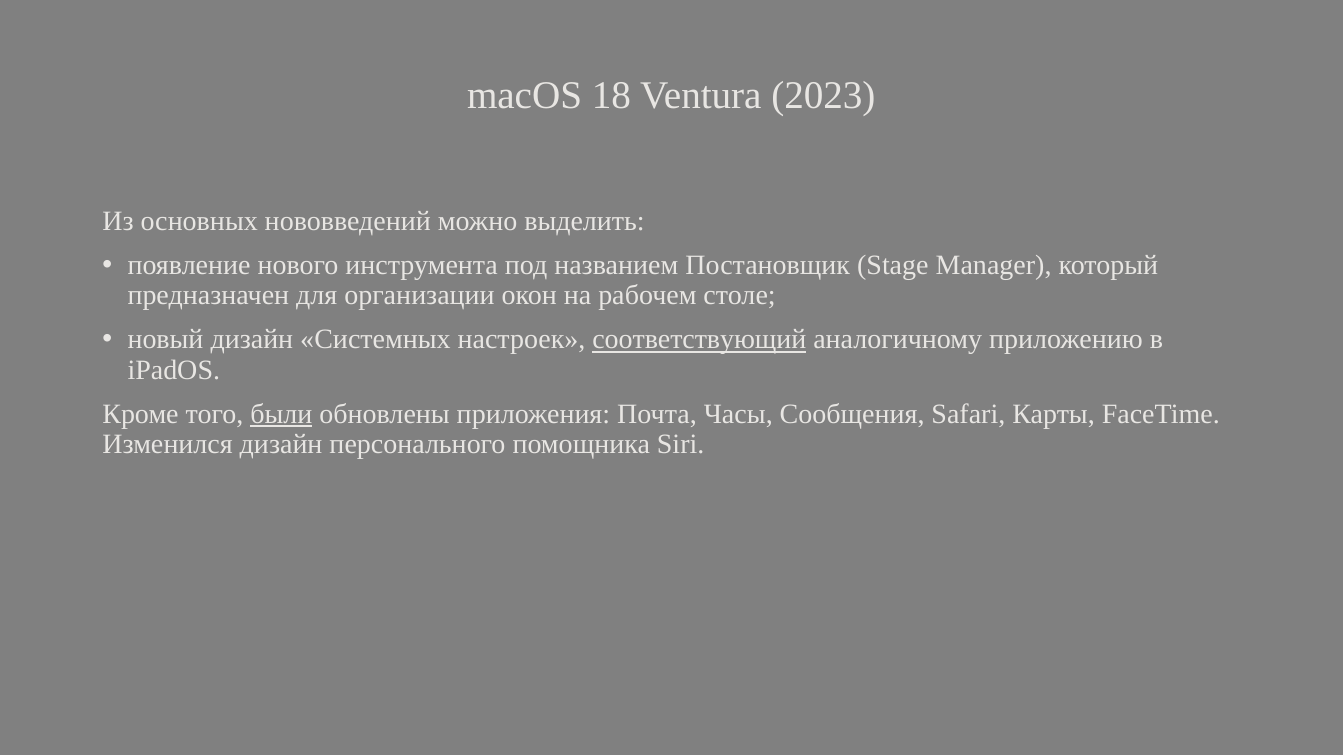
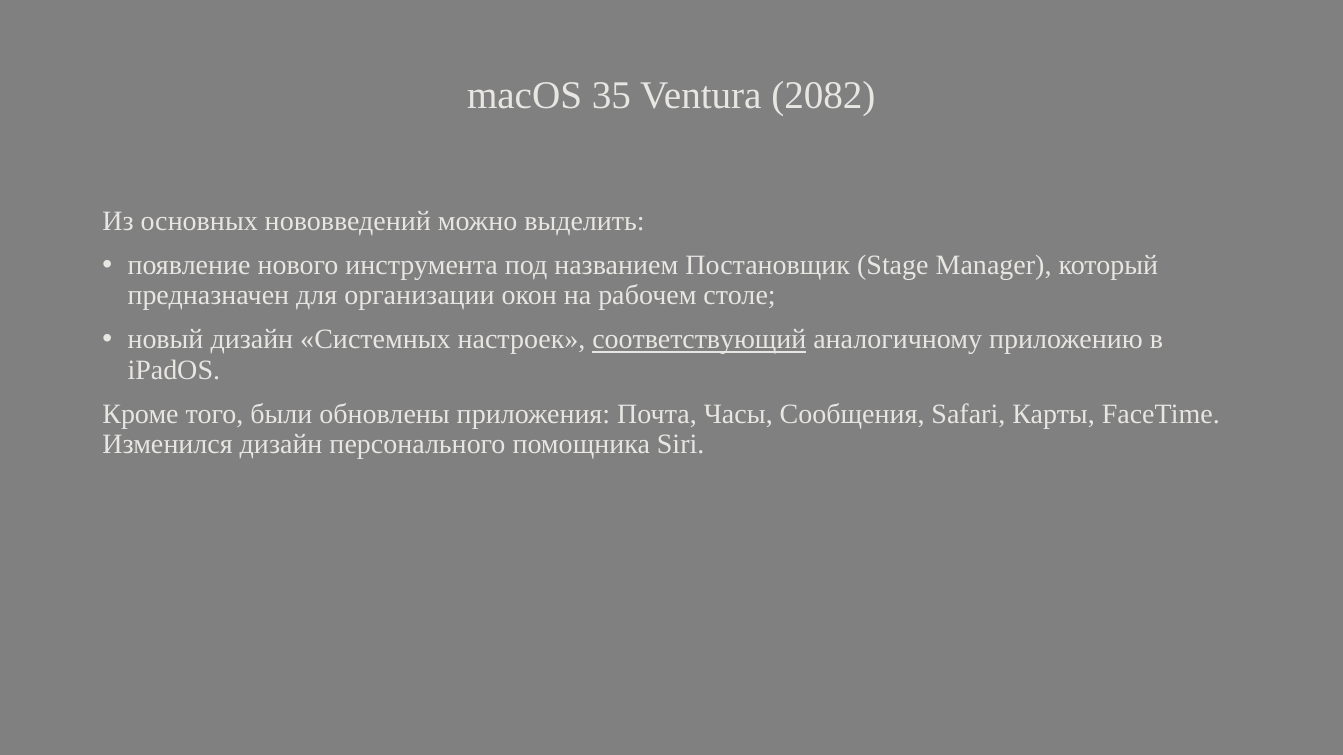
18: 18 -> 35
2023: 2023 -> 2082
были underline: present -> none
